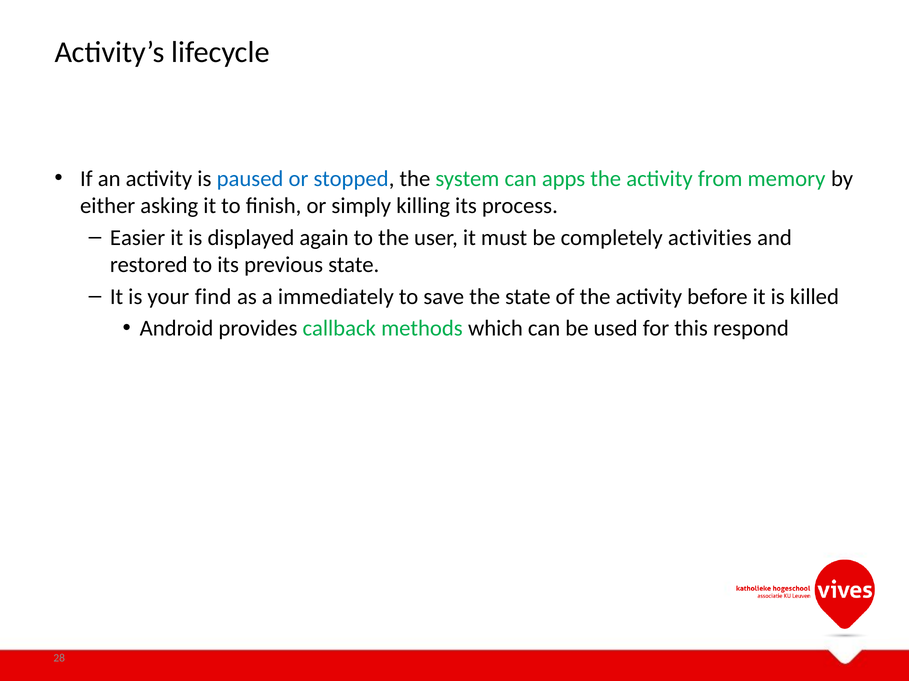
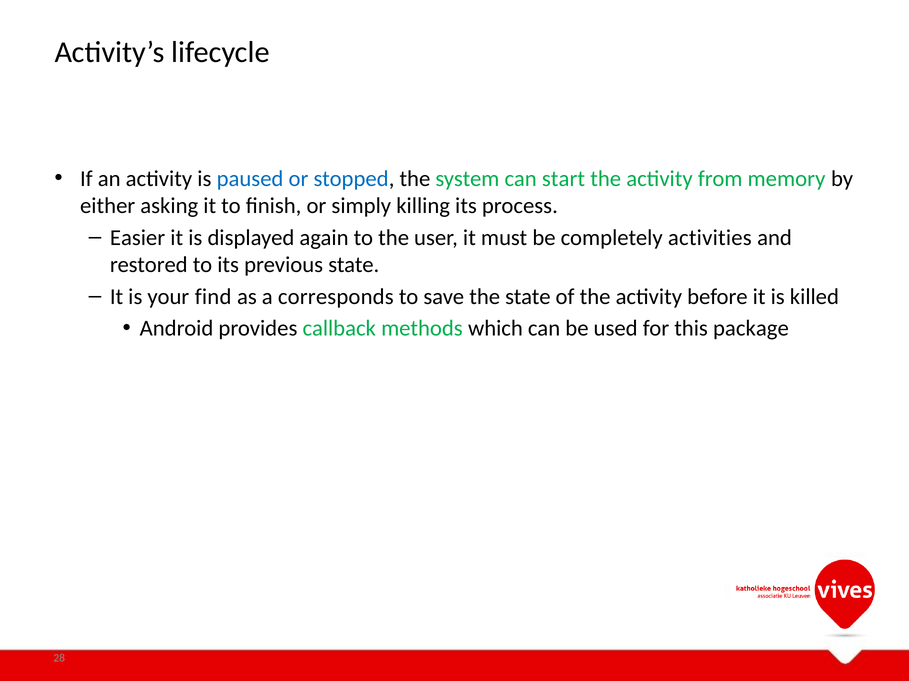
apps: apps -> start
immediately: immediately -> corresponds
respond: respond -> package
